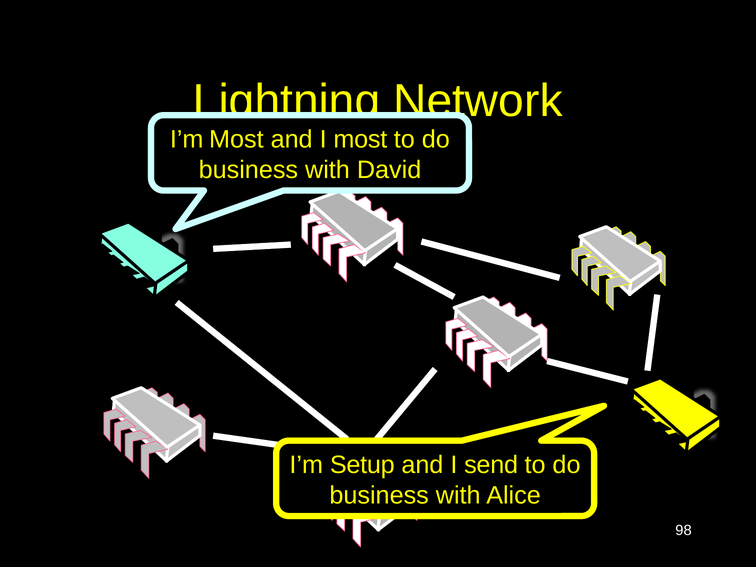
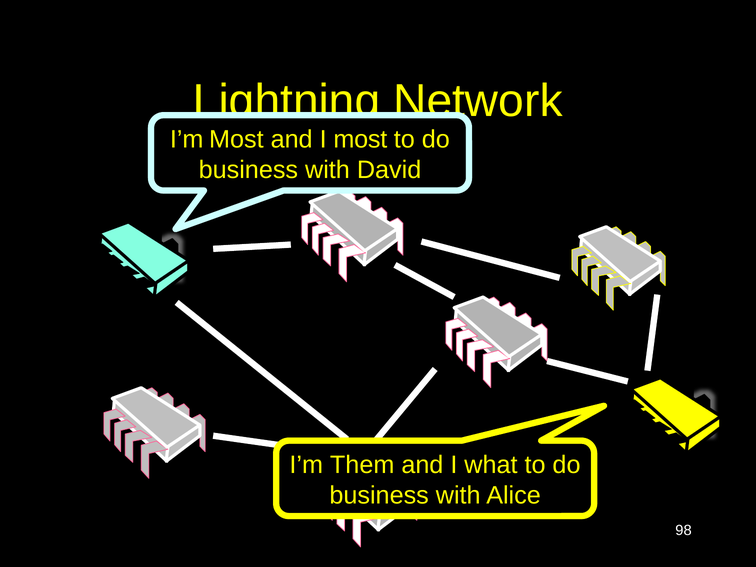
Setup: Setup -> Them
send: send -> what
